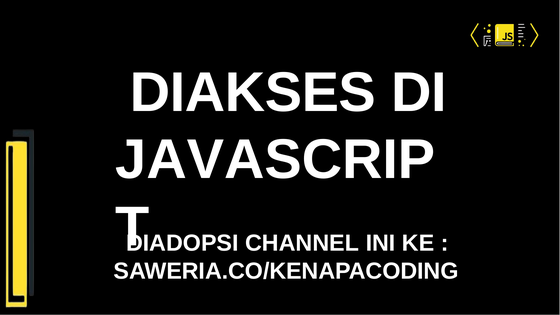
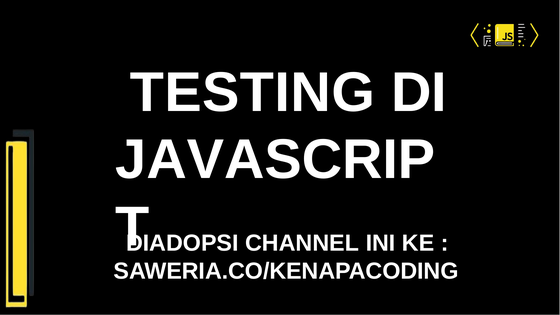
DIAKSES: DIAKSES -> TESTING
